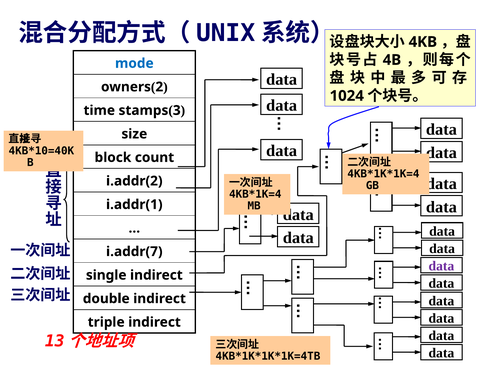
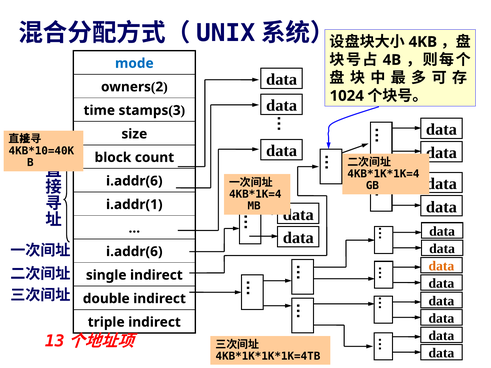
i.addr(2 at (134, 181): i.addr(2 -> i.addr(6
i.addr(7 at (134, 252): i.addr(7 -> i.addr(6
data at (441, 266) colour: purple -> orange
